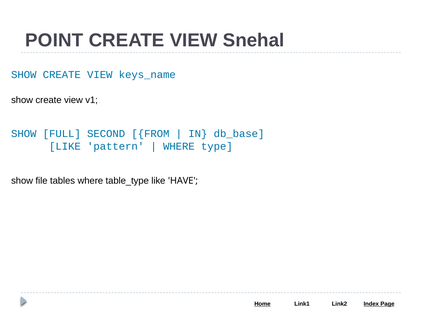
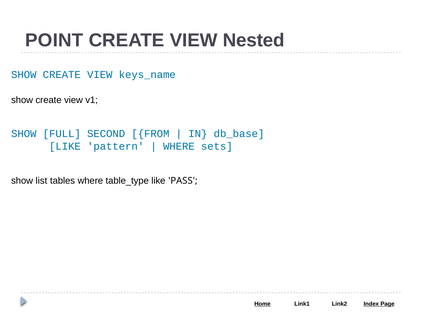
Snehal: Snehal -> Nested
type: type -> sets
file: file -> list
HAVE: HAVE -> PASS
